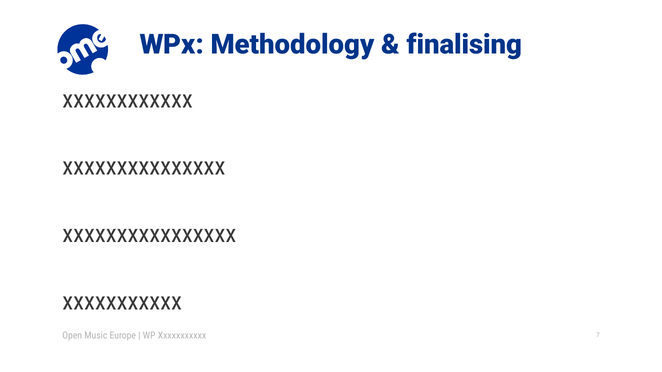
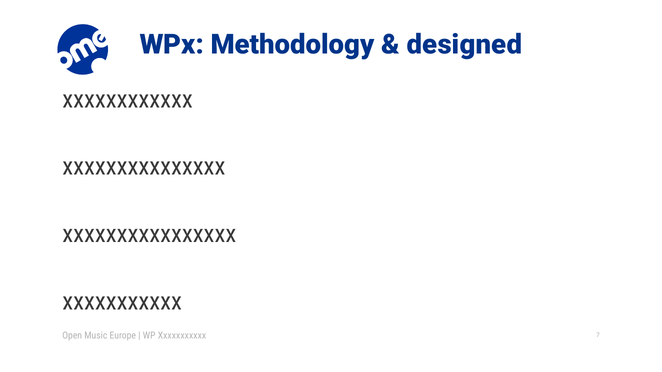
finalising: finalising -> designed
